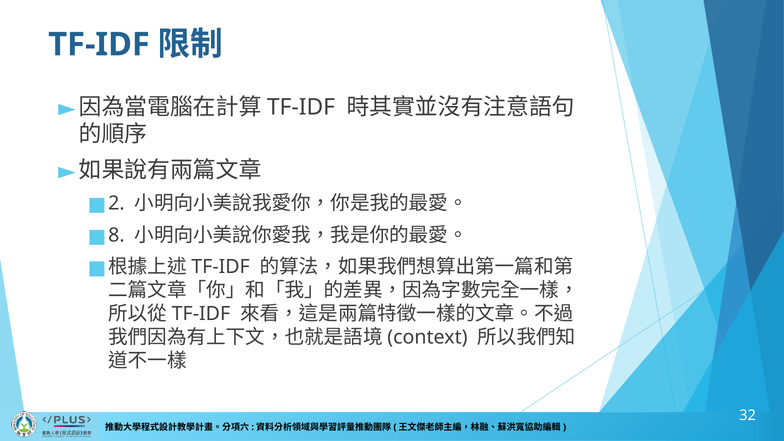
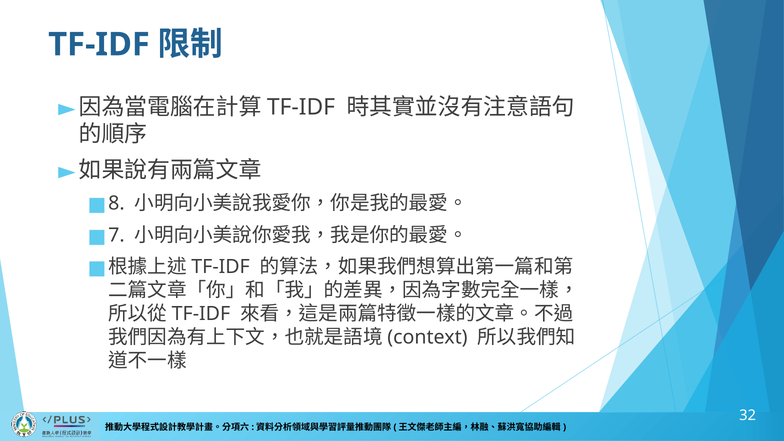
2: 2 -> 8
8: 8 -> 7
